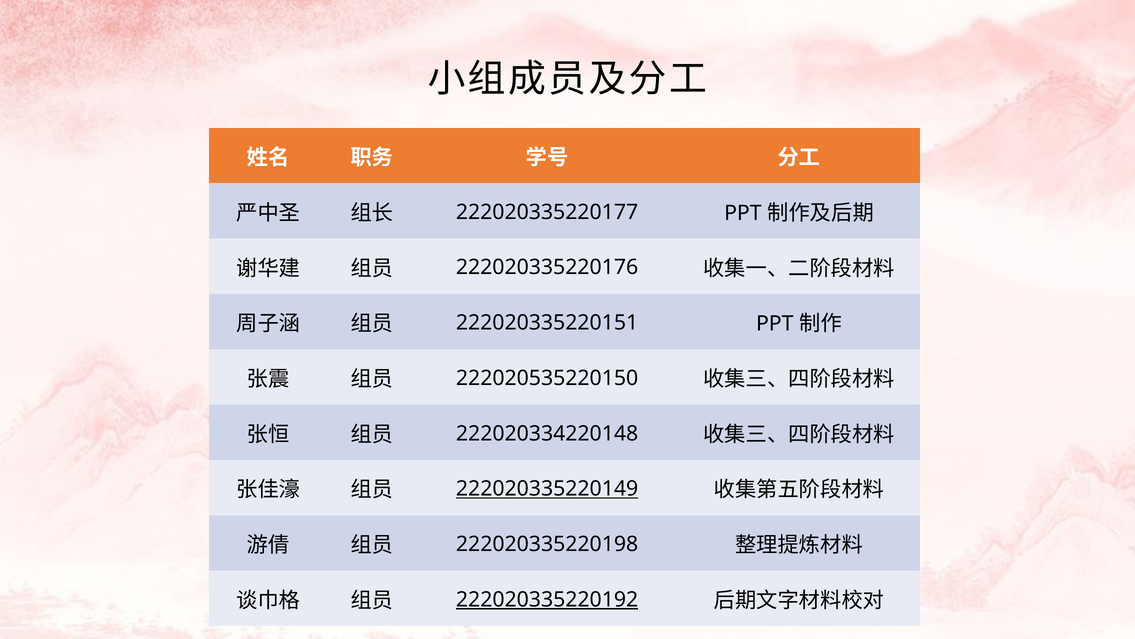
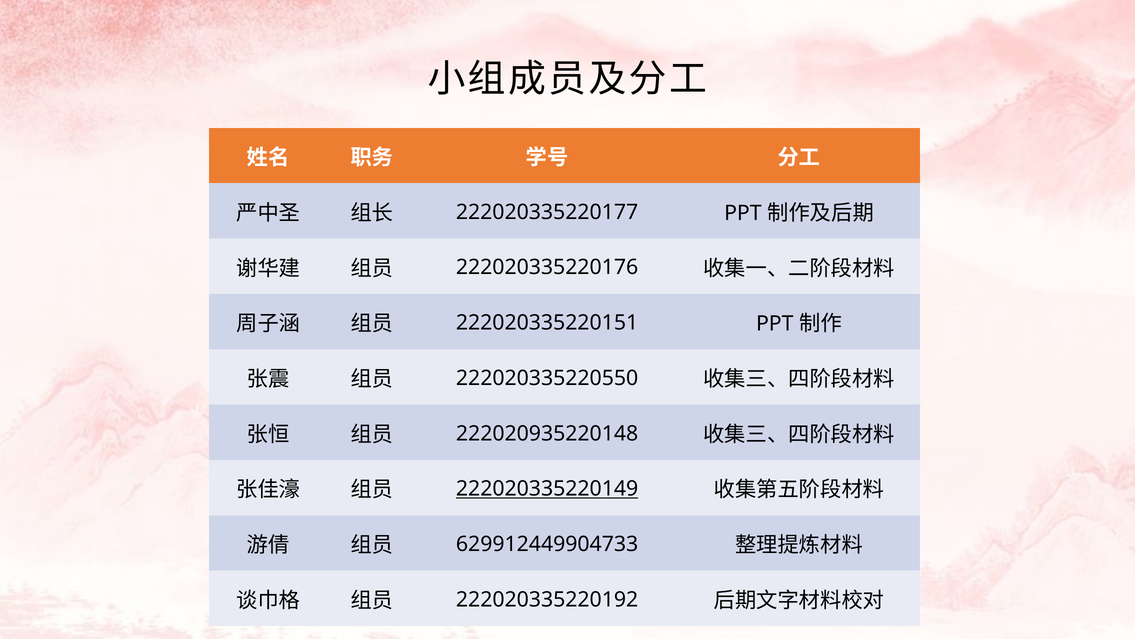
222020535220150: 222020535220150 -> 222020335220550
222020334220148: 222020334220148 -> 222020935220148
222020335220198: 222020335220198 -> 629912449904733
222020335220192 underline: present -> none
